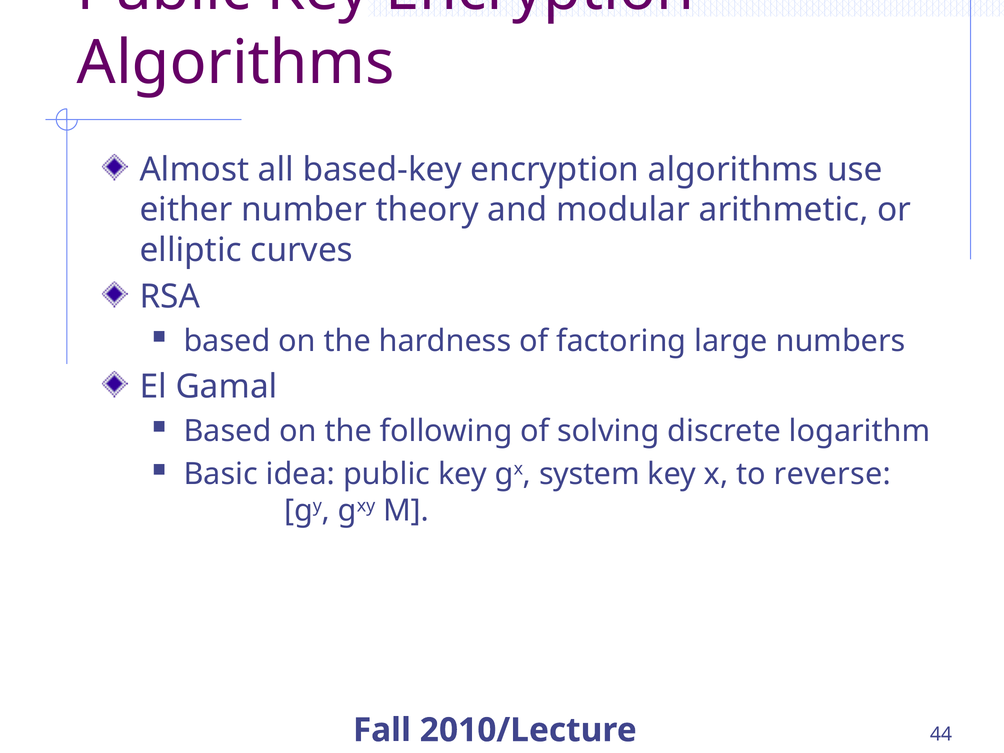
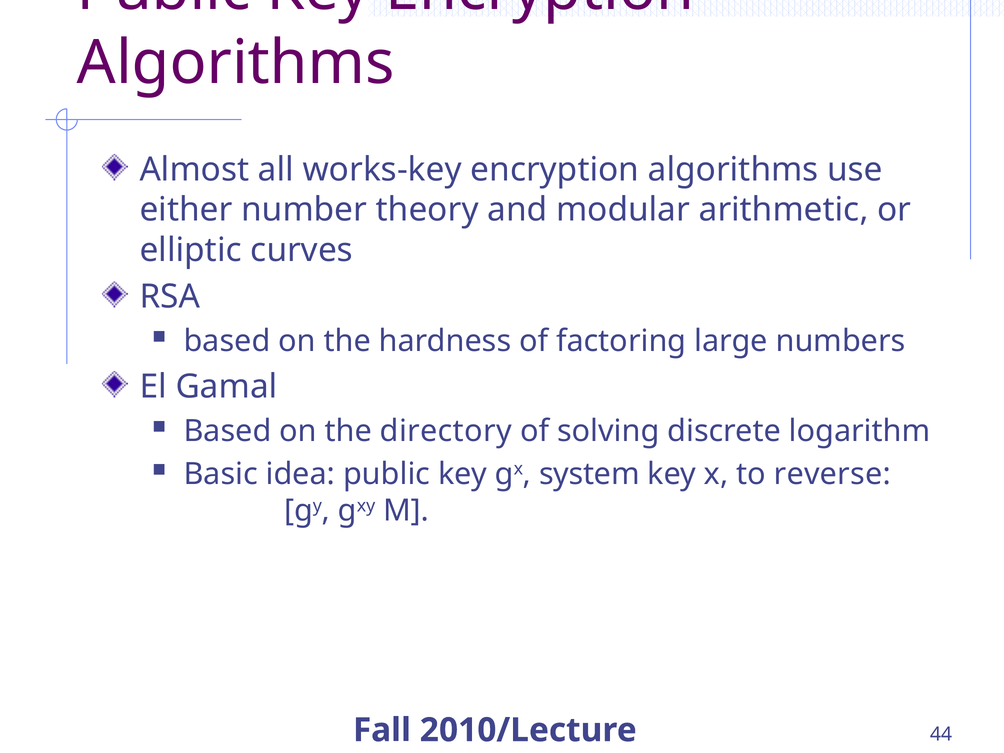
based-key: based-key -> works-key
following: following -> directory
